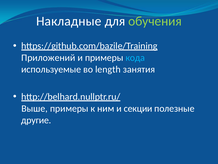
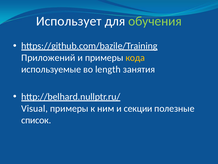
Накладные: Накладные -> Использует
кода colour: light blue -> yellow
Выше: Выше -> Visual
другие: другие -> список
